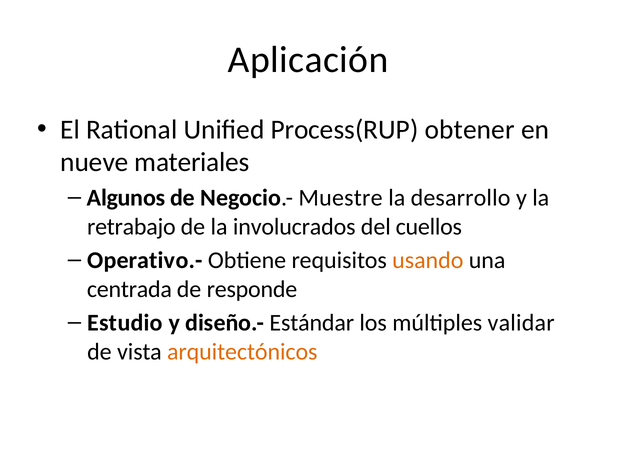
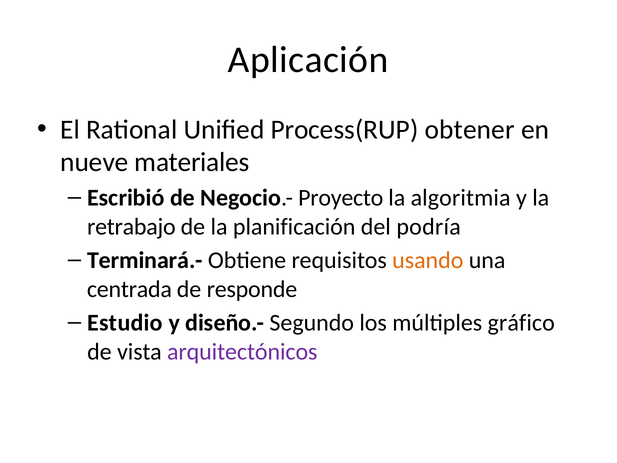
Algunos: Algunos -> Escribió
Muestre: Muestre -> Proyecto
desarrollo: desarrollo -> algoritmia
involucrados: involucrados -> planificación
cuellos: cuellos -> podría
Operativo.-: Operativo.- -> Terminará.-
Estándar: Estándar -> Segundo
validar: validar -> gráfico
arquitectónicos colour: orange -> purple
